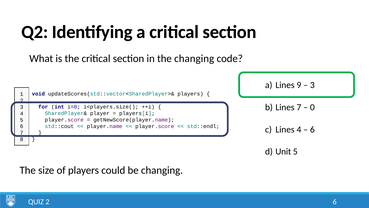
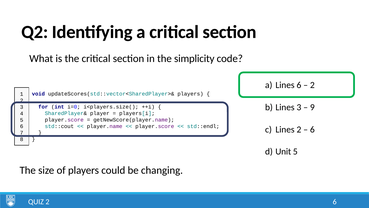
the changing: changing -> simplicity
Lines 9: 9 -> 6
3 at (312, 85): 3 -> 2
Lines 7: 7 -> 3
0: 0 -> 9
Lines 4: 4 -> 2
